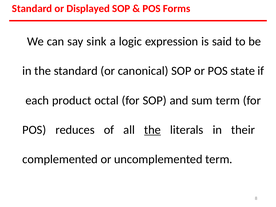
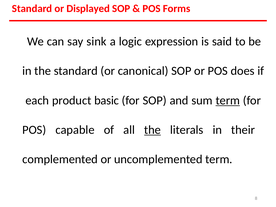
state: state -> does
octal: octal -> basic
term at (228, 100) underline: none -> present
reduces: reduces -> capable
